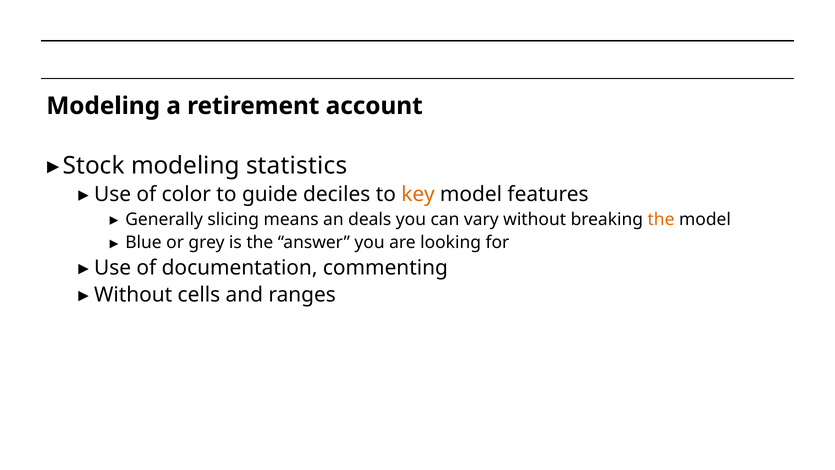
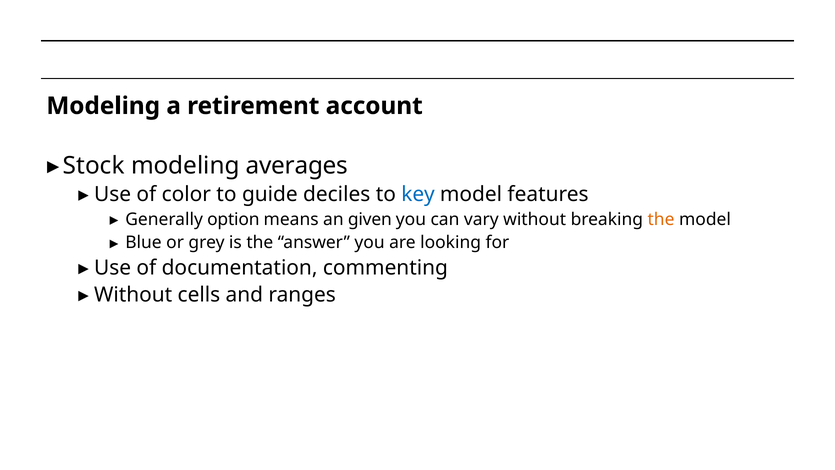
statistics: statistics -> averages
key colour: orange -> blue
slicing: slicing -> option
deals: deals -> given
